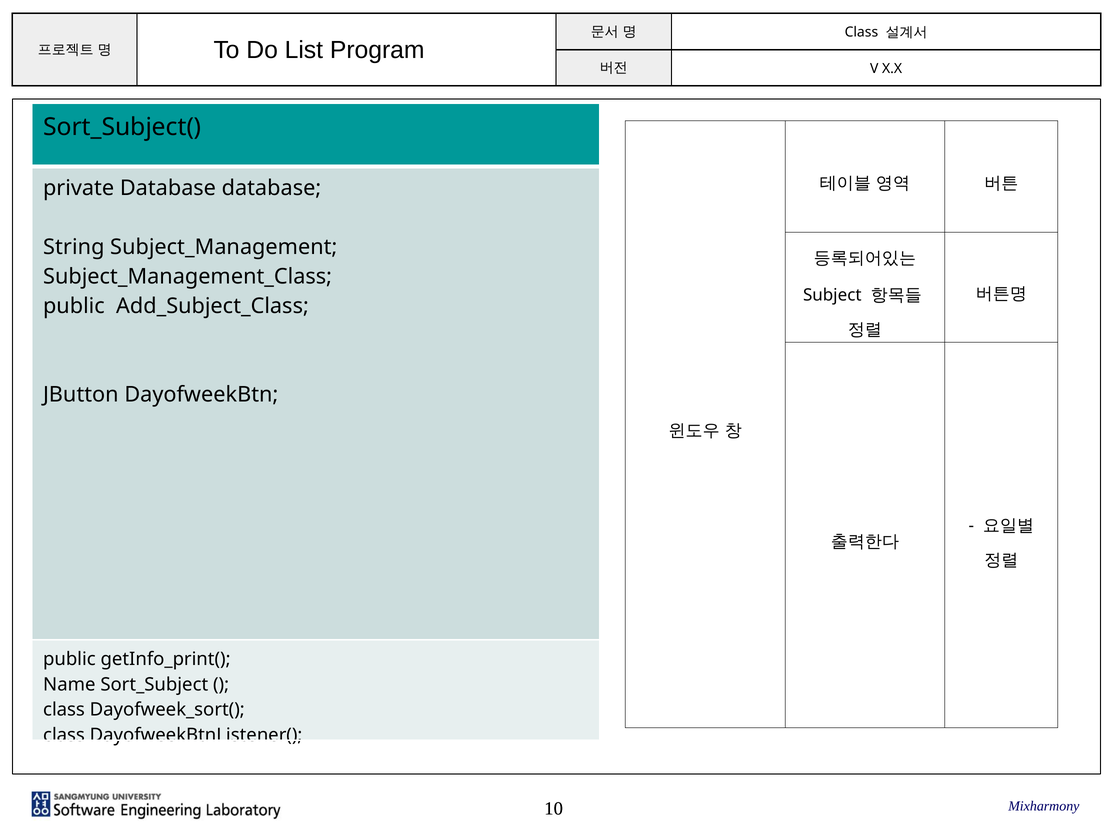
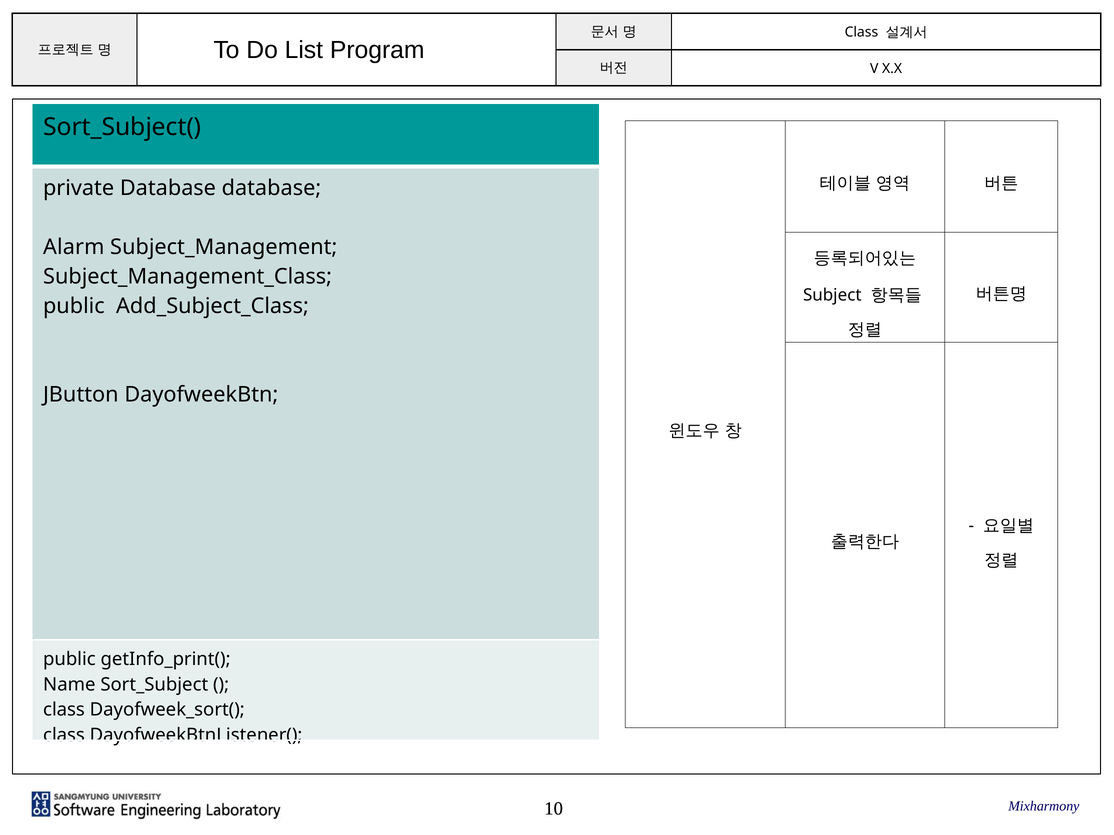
String: String -> Alarm
